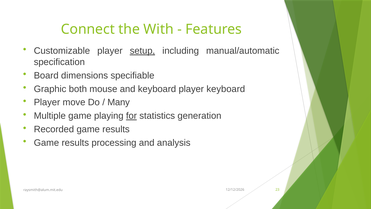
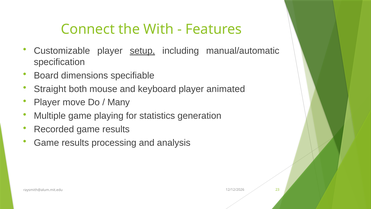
Graphic: Graphic -> Straight
player keyboard: keyboard -> animated
for underline: present -> none
